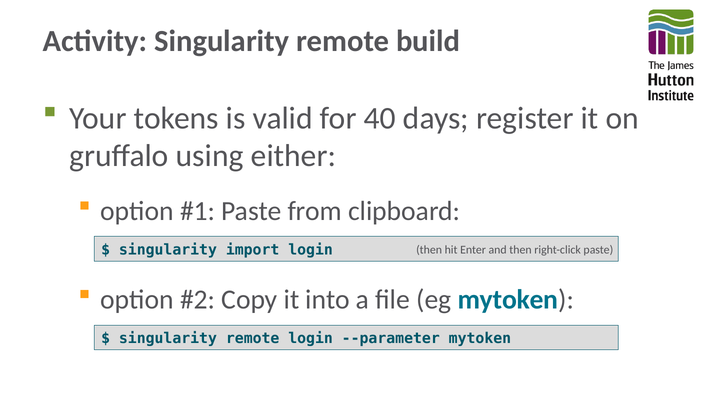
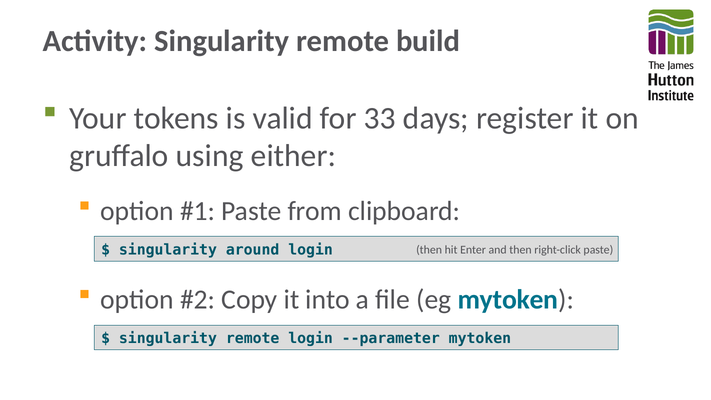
40: 40 -> 33
import: import -> around
